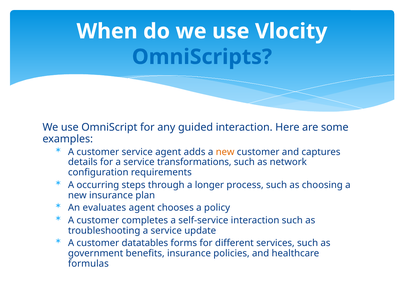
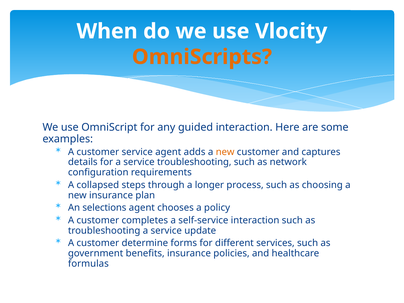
OmniScripts colour: blue -> orange
service transformations: transformations -> troubleshooting
occurring: occurring -> collapsed
evaluates: evaluates -> selections
datatables: datatables -> determine
